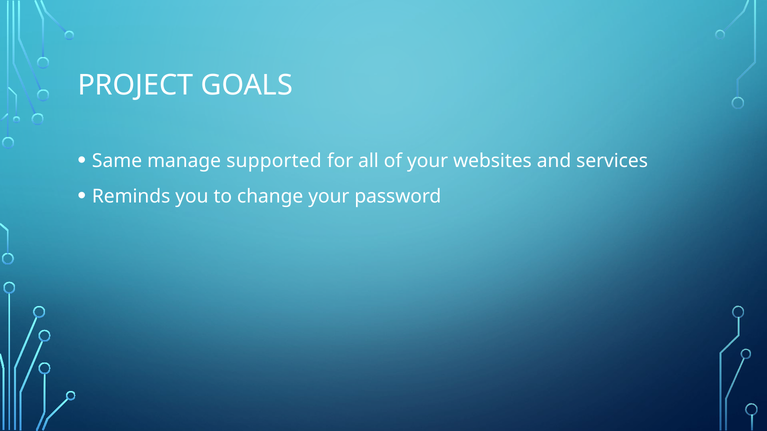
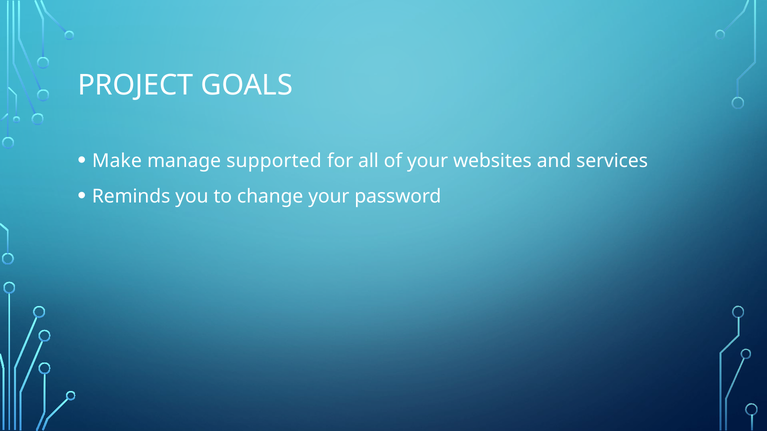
Same: Same -> Make
